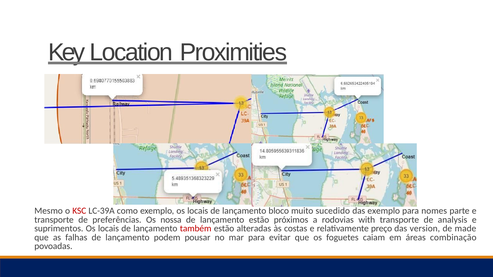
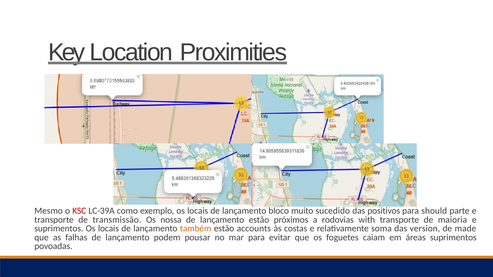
das exemplo: exemplo -> positivos
nomes: nomes -> should
preferências: preferências -> transmissão
analysis: analysis -> maioria
também colour: red -> orange
alteradas: alteradas -> accounts
preço: preço -> soma
áreas combinação: combinação -> suprimentos
